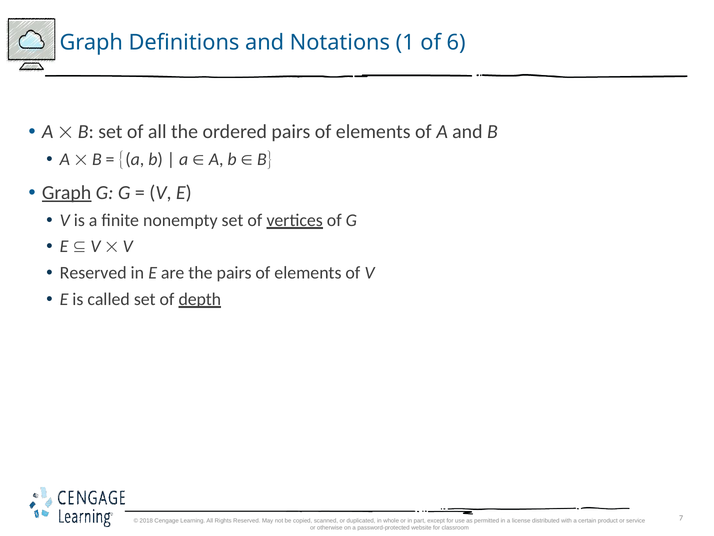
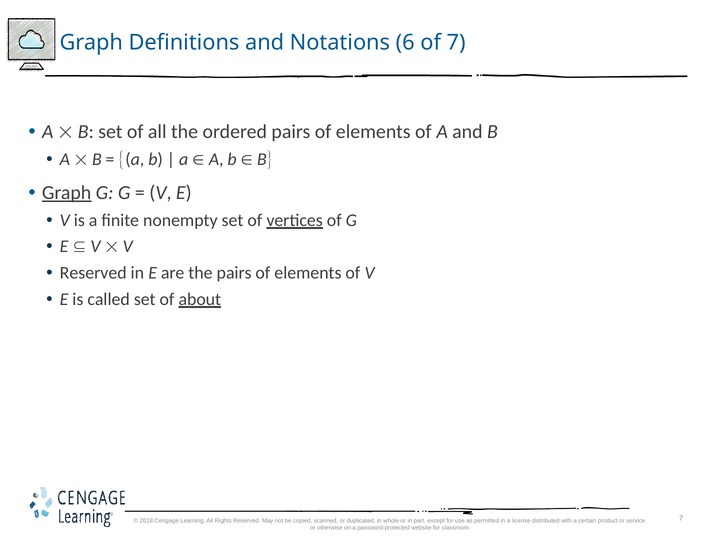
1: 1 -> 6
of 6: 6 -> 7
depth: depth -> about
